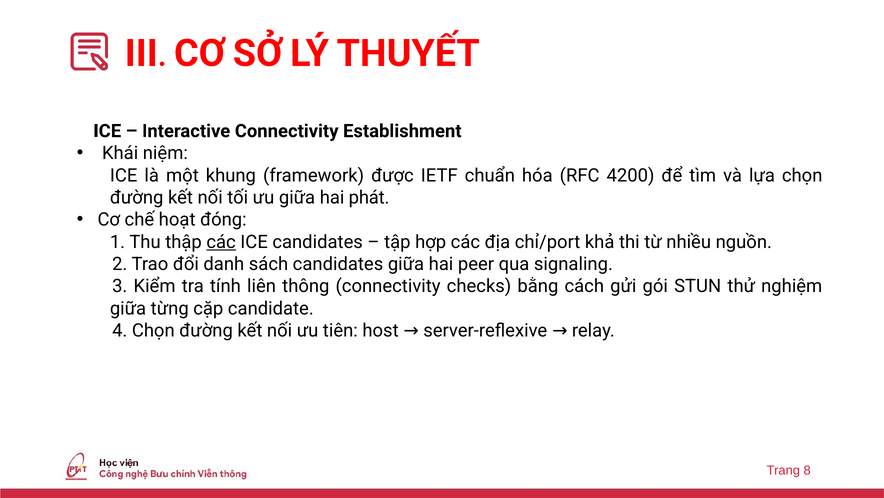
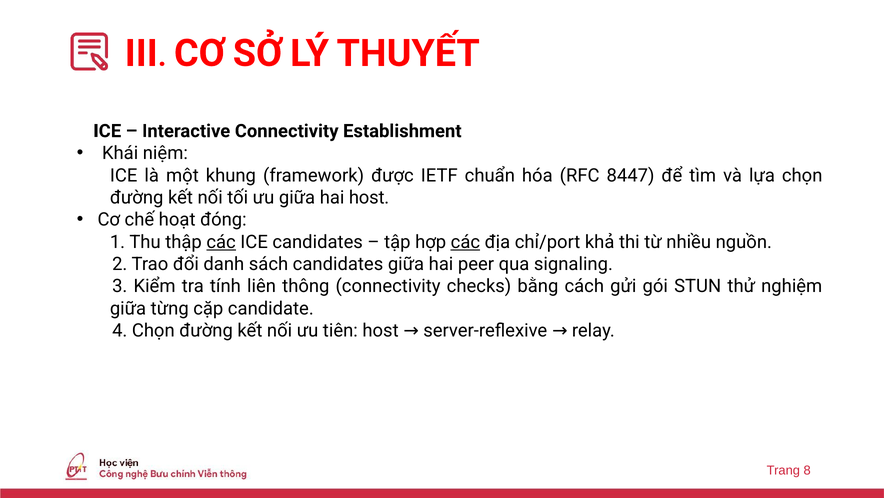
4200: 4200 -> 8447
hai phát: phát -> host
các at (465, 242) underline: none -> present
